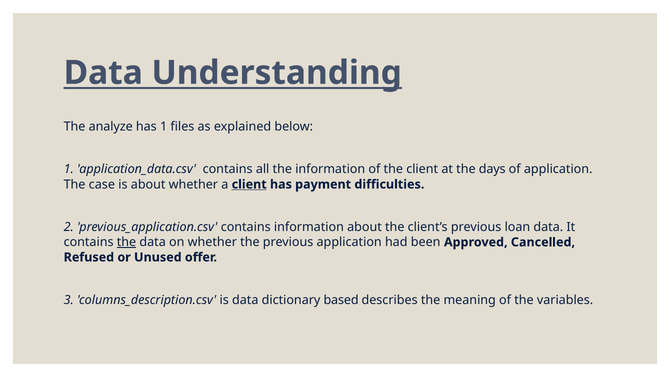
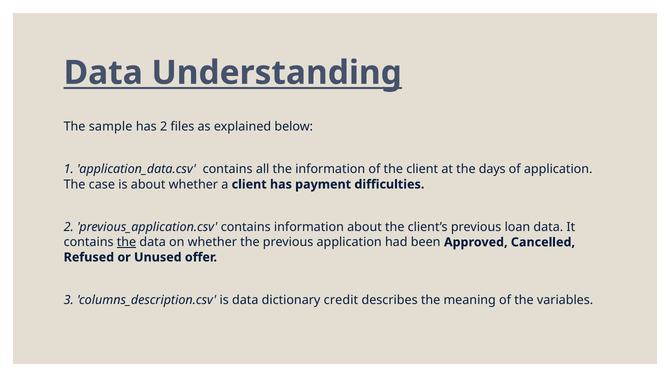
analyze: analyze -> sample
has 1: 1 -> 2
client at (249, 184) underline: present -> none
based: based -> credit
